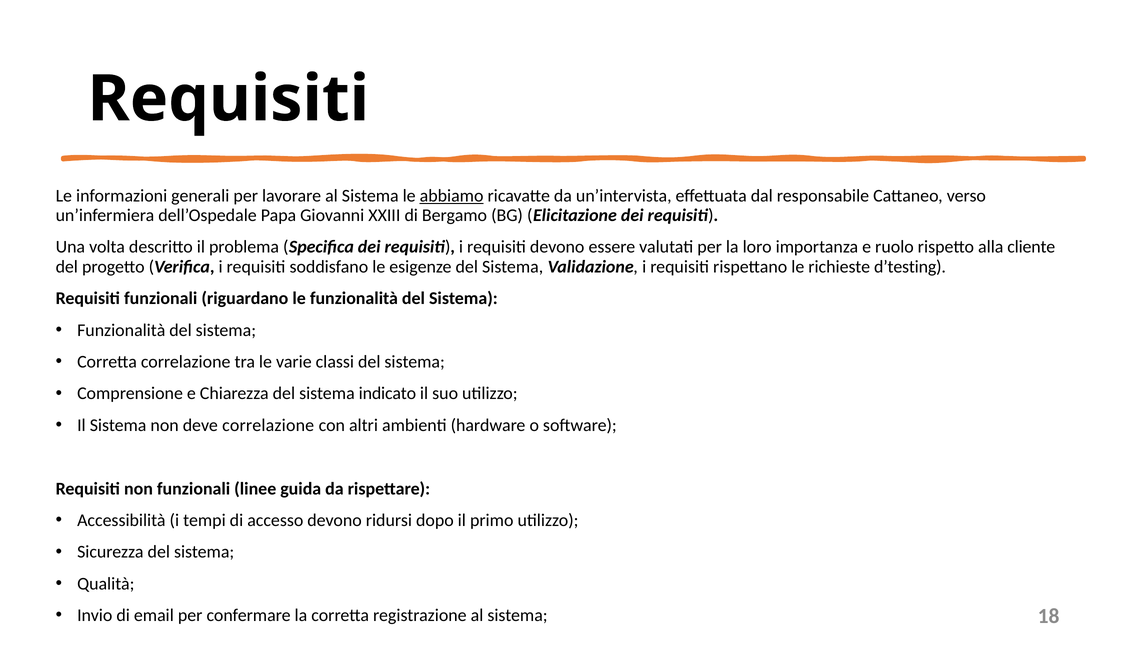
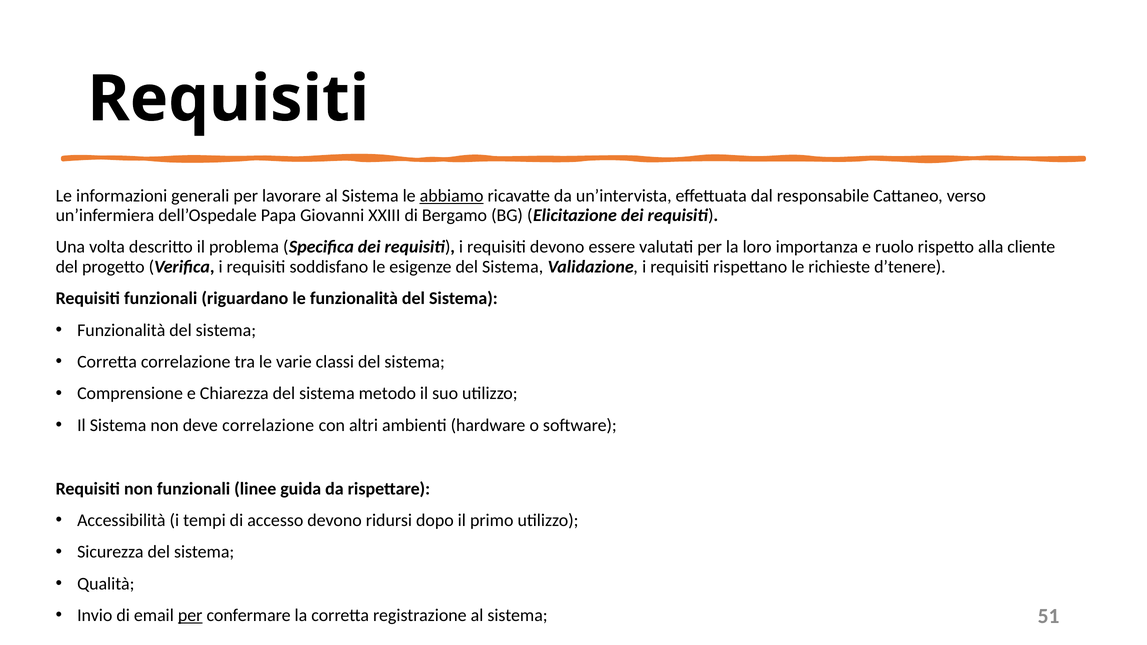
d’testing: d’testing -> d’tenere
indicato: indicato -> metodo
per at (190, 616) underline: none -> present
18: 18 -> 51
